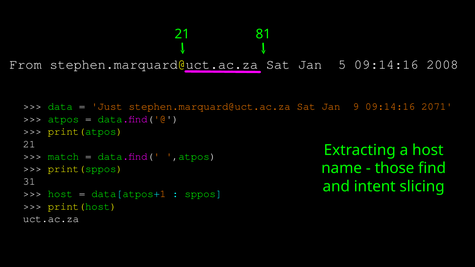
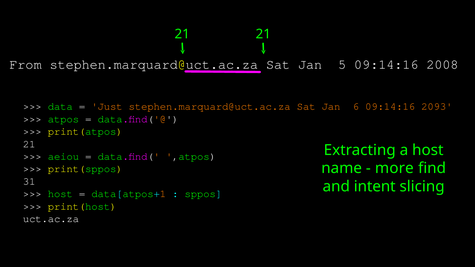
21 81: 81 -> 21
9: 9 -> 6
2071: 2071 -> 2093
match: match -> aeiou
those: those -> more
